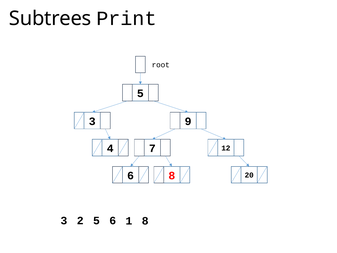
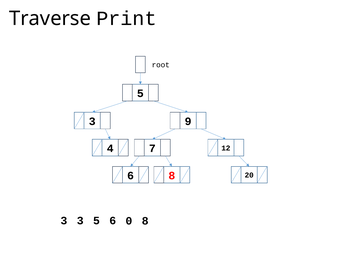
Subtrees: Subtrees -> Traverse
3 2: 2 -> 3
1: 1 -> 0
